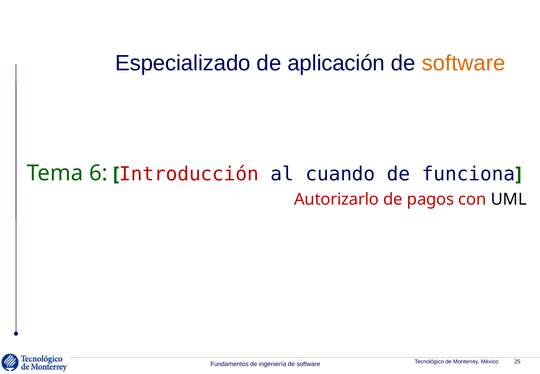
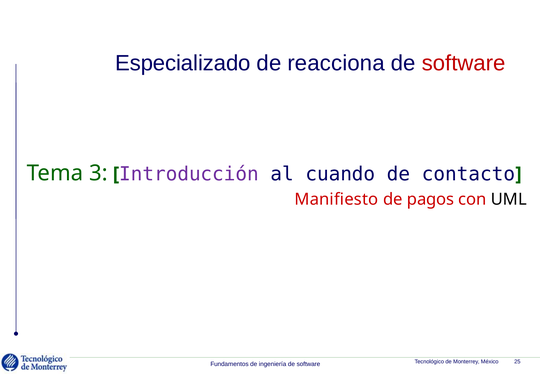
aplicación: aplicación -> reacciona
software at (464, 63) colour: orange -> red
6: 6 -> 3
Introducción colour: red -> purple
funciona: funciona -> contacto
Autorizarlo: Autorizarlo -> Manifiesto
